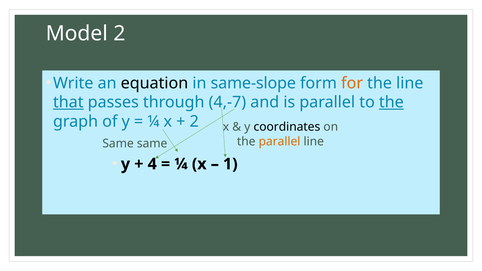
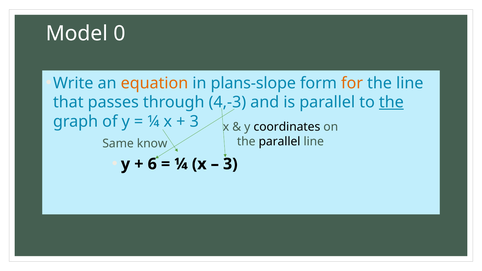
Model 2: 2 -> 0
equation colour: black -> orange
same-slope: same-slope -> plans-slope
that underline: present -> none
4,-7: 4,-7 -> 4,-3
2 at (194, 122): 2 -> 3
parallel at (280, 141) colour: orange -> black
Same same: same -> know
4: 4 -> 6
1 at (230, 164): 1 -> 3
